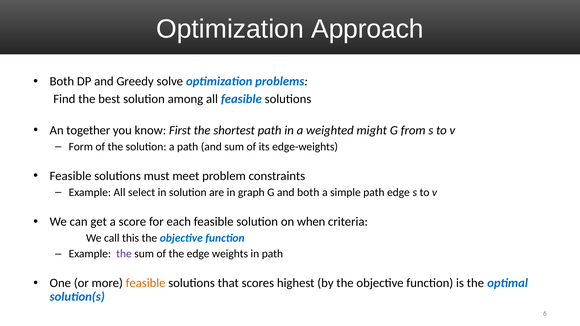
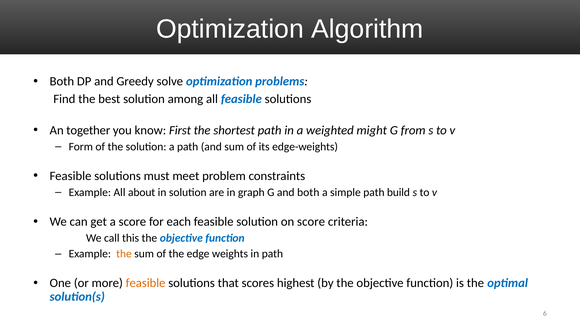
Approach: Approach -> Algorithm
select: select -> about
path edge: edge -> build
on when: when -> score
the at (124, 254) colour: purple -> orange
